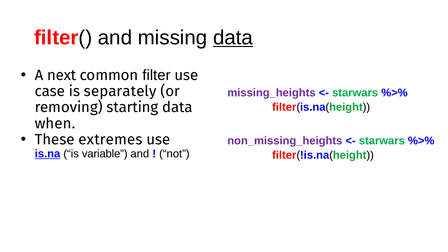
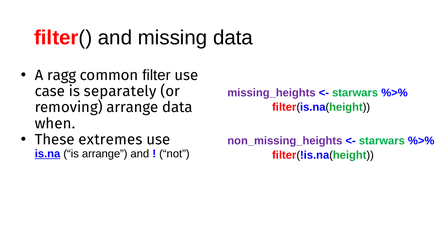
data at (233, 38) underline: present -> none
next: next -> ragg
removing starting: starting -> arrange
is variable: variable -> arrange
